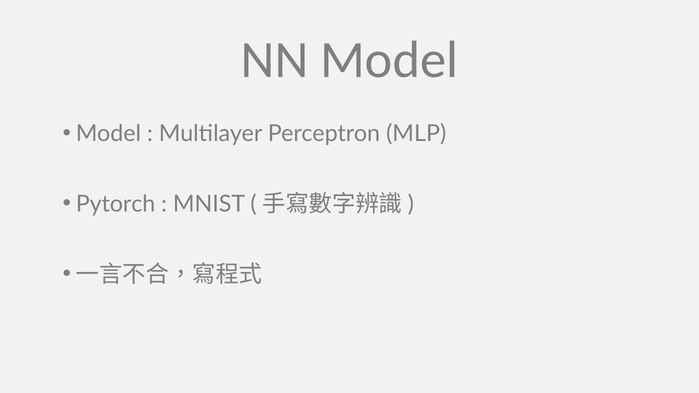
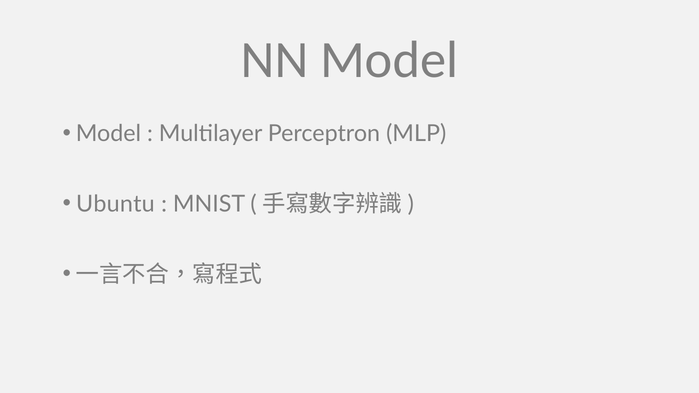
Pytorch: Pytorch -> Ubuntu
